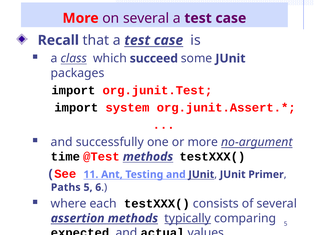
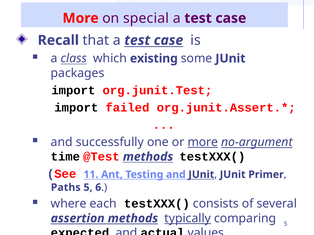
on several: several -> special
succeed: succeed -> existing
system: system -> failed
more at (203, 142) underline: none -> present
